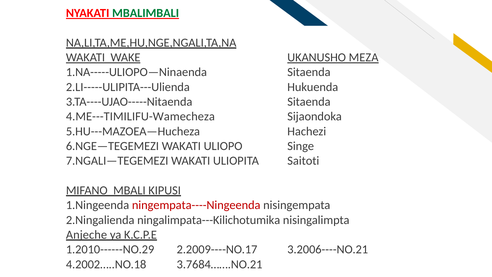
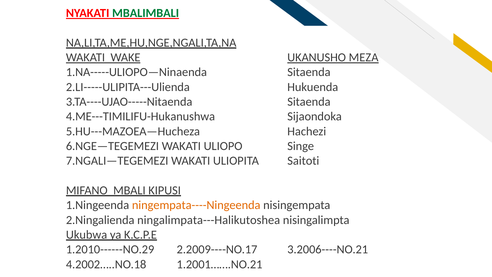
4.ME---TIMILIFU-Wamecheza: 4.ME---TIMILIFU-Wamecheza -> 4.ME---TIMILIFU-Hukanushwa
ningempata----Ningeenda colour: red -> orange
ningalimpata---Kilichotumika: ningalimpata---Kilichotumika -> ningalimpata---Halikutoshea
Anjeche: Anjeche -> Ukubwa
3.7684…….NO.21: 3.7684…….NO.21 -> 1.2001…….NO.21
